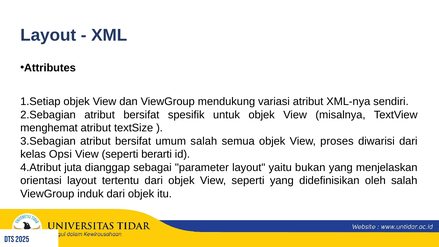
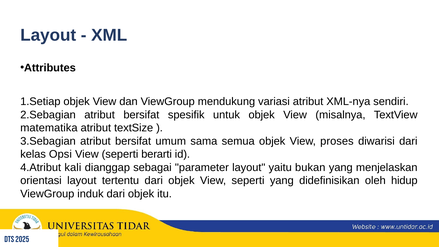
menghemat: menghemat -> matematika
umum salah: salah -> sama
juta: juta -> kali
oleh salah: salah -> hidup
